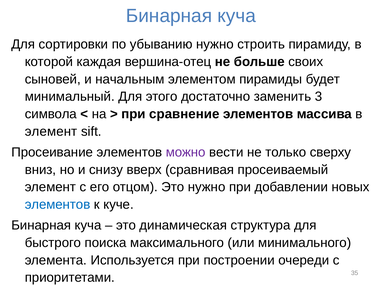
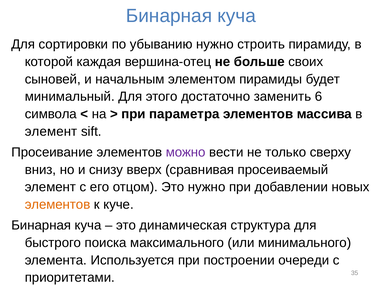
3: 3 -> 6
сравнение: сравнение -> параметра
элементов at (58, 204) colour: blue -> orange
